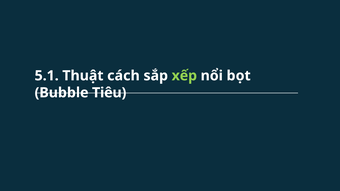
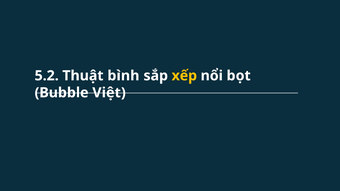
5.1: 5.1 -> 5.2
cách: cách -> bình
xếp colour: light green -> yellow
Tiêu: Tiêu -> Việt
